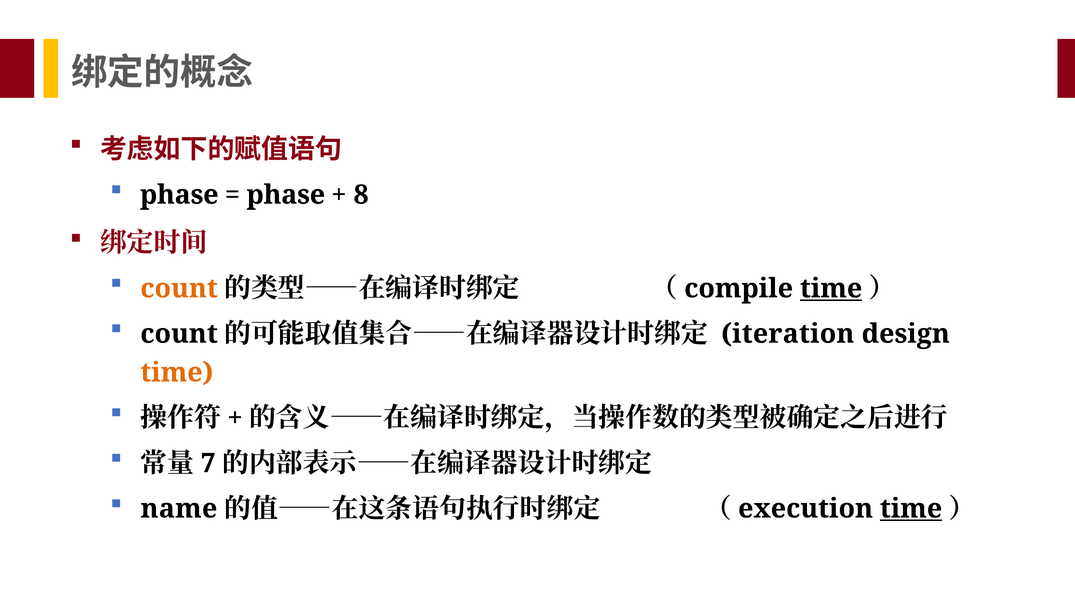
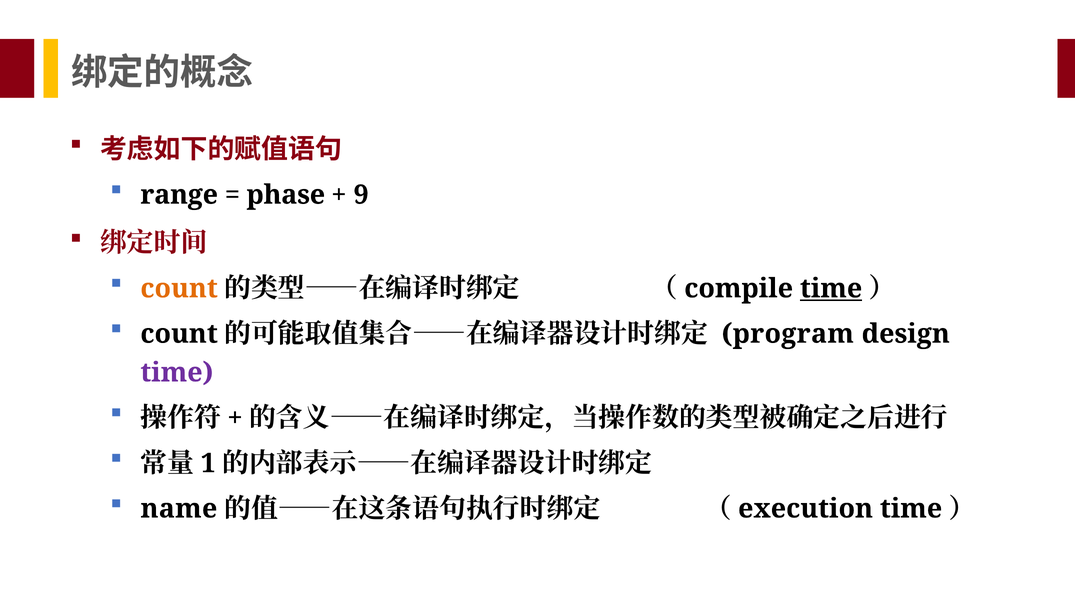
phase at (179, 195): phase -> range
8: 8 -> 9
iteration: iteration -> program
time at (177, 373) colour: orange -> purple
7: 7 -> 1
time at (911, 509) underline: present -> none
